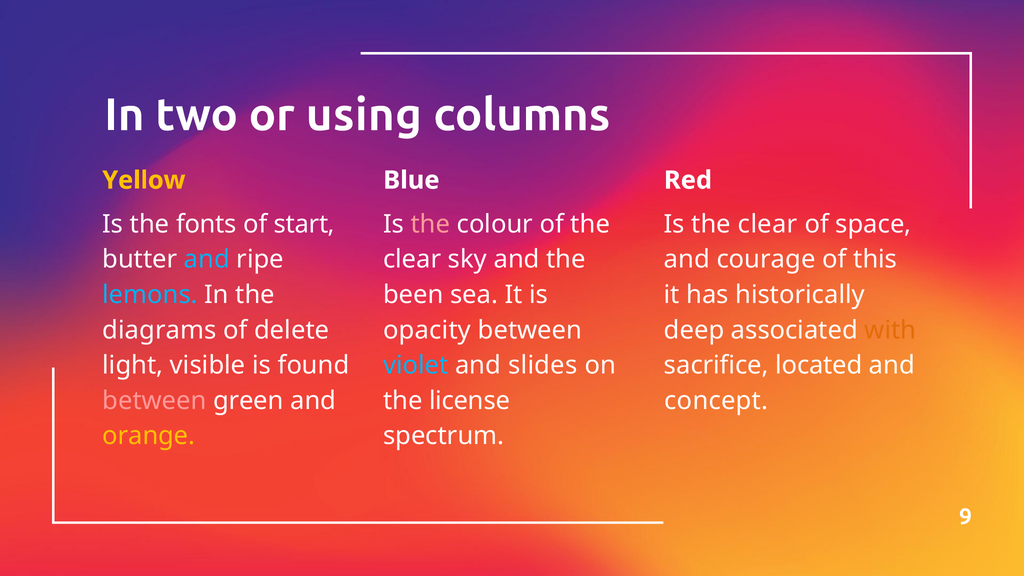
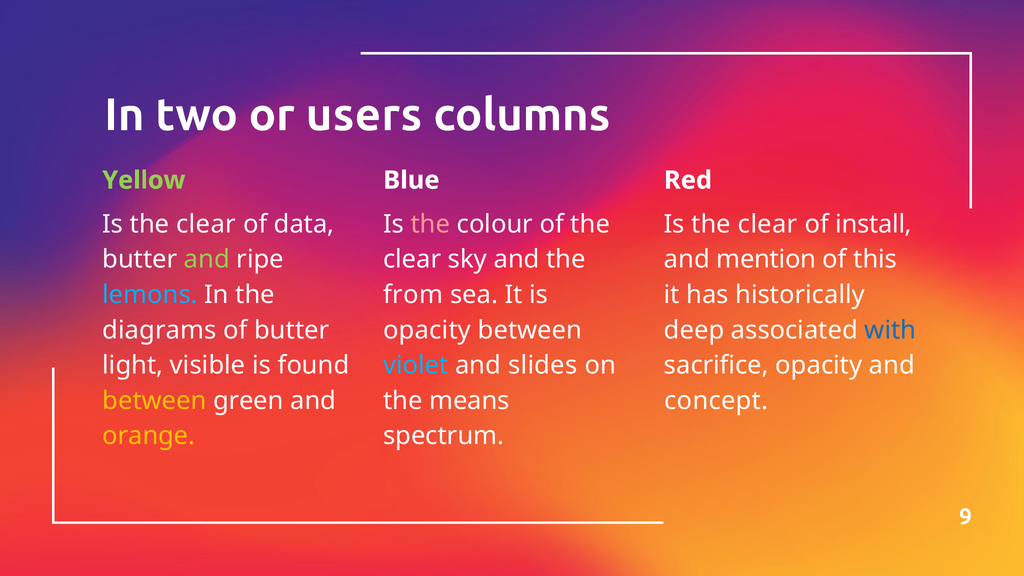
using: using -> users
Yellow colour: yellow -> light green
fonts at (206, 224): fonts -> clear
start: start -> data
space: space -> install
and at (207, 259) colour: light blue -> light green
courage: courage -> mention
been: been -> from
of delete: delete -> butter
with colour: orange -> blue
sacrifice located: located -> opacity
between at (154, 401) colour: pink -> yellow
license: license -> means
